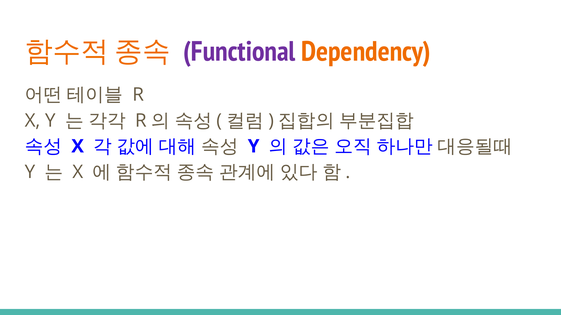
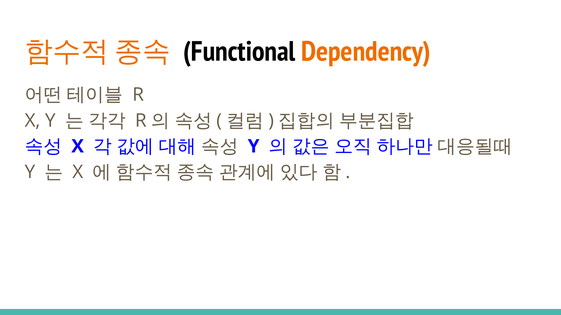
Functional colour: purple -> black
